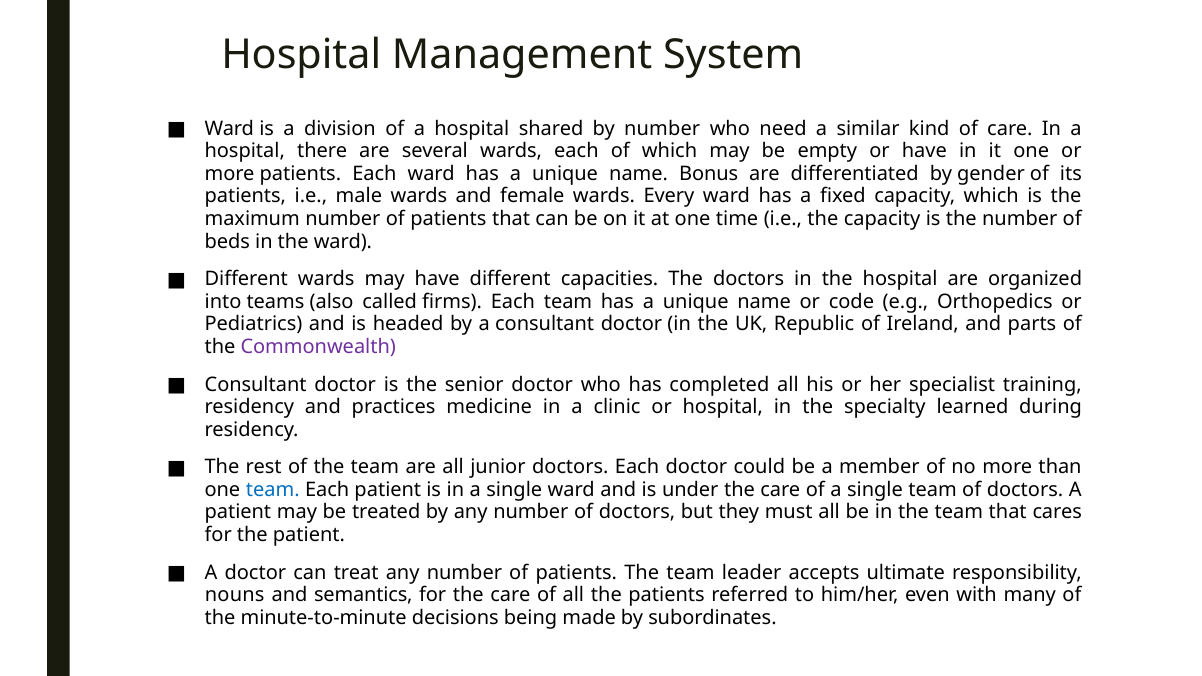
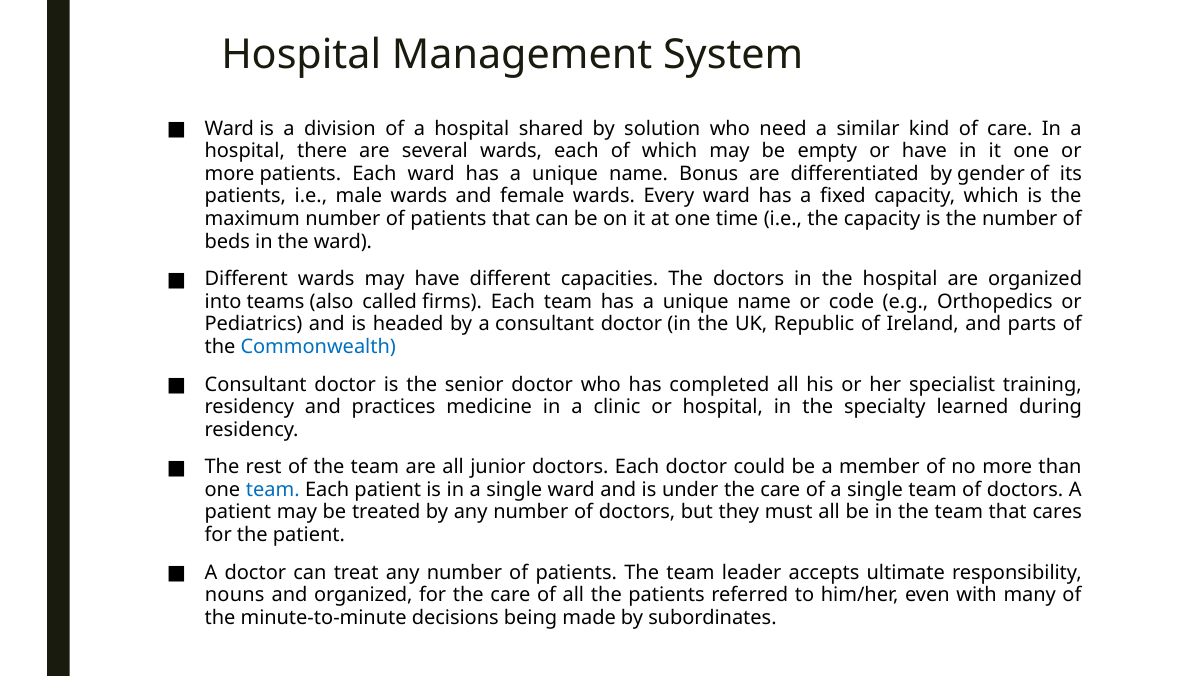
by number: number -> solution
Commonwealth colour: purple -> blue
and semantics: semantics -> organized
